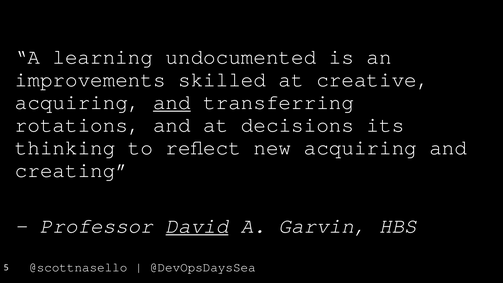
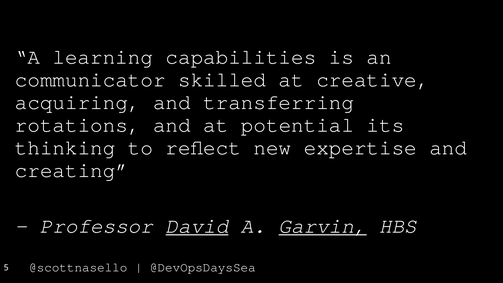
undocumented: undocumented -> capabilities
improvements: improvements -> communicator
and at (172, 102) underline: present -> none
decisions: decisions -> potential
new acquiring: acquiring -> expertise
Garvin underline: none -> present
